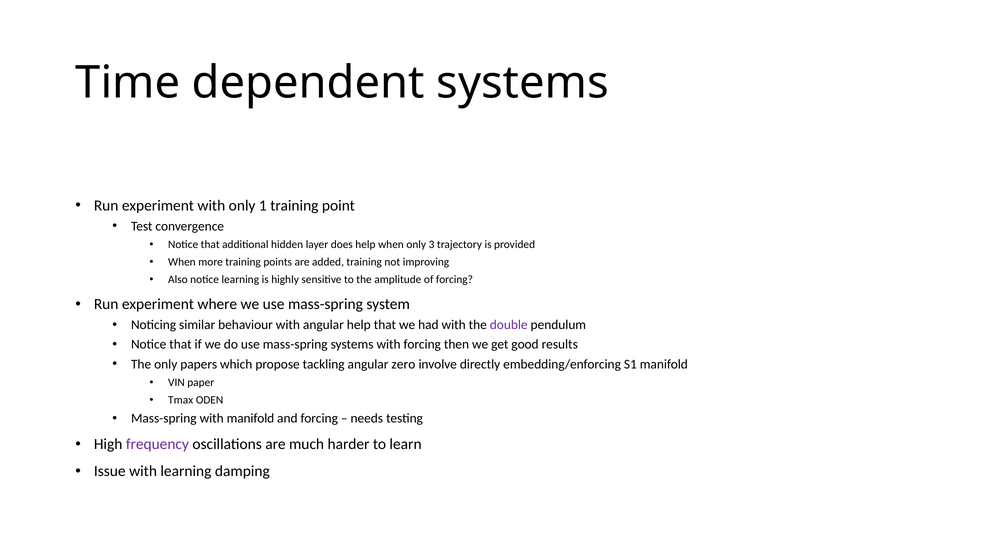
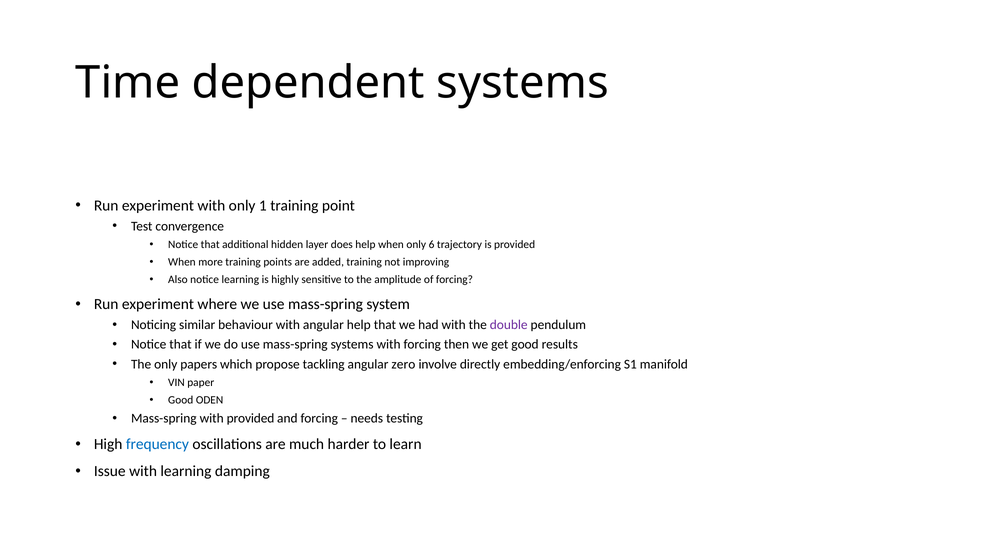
3: 3 -> 6
Tmax at (181, 400): Tmax -> Good
with manifold: manifold -> provided
frequency colour: purple -> blue
